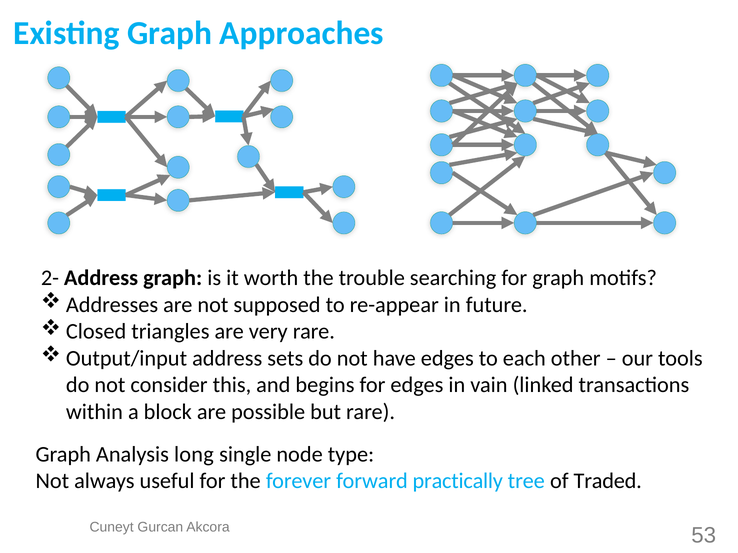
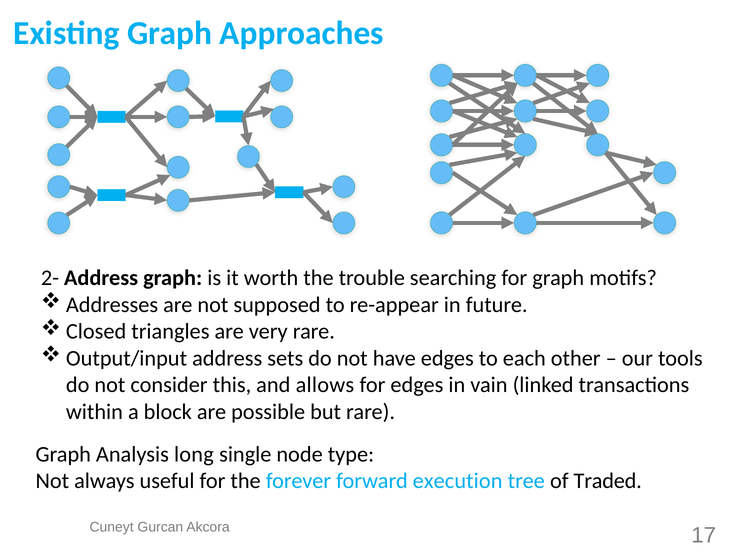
begins: begins -> allows
practically: practically -> execution
53: 53 -> 17
